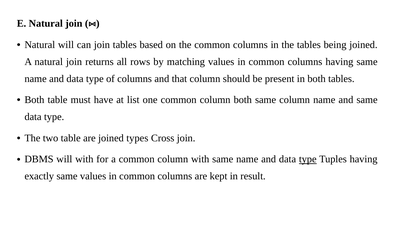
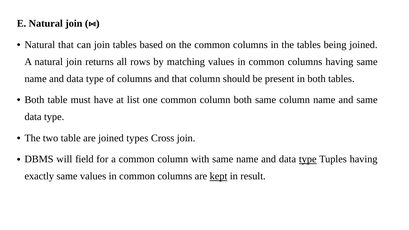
Natural will: will -> that
will with: with -> field
kept underline: none -> present
